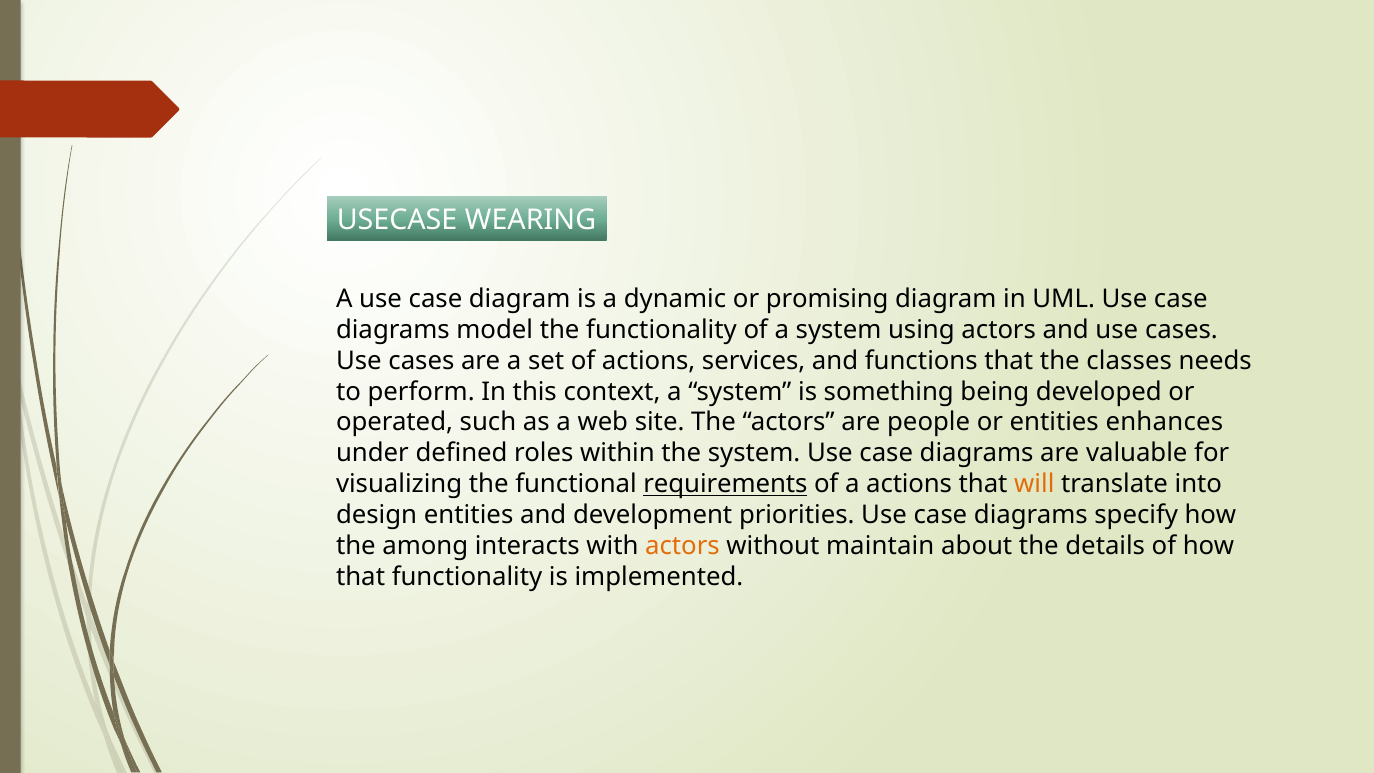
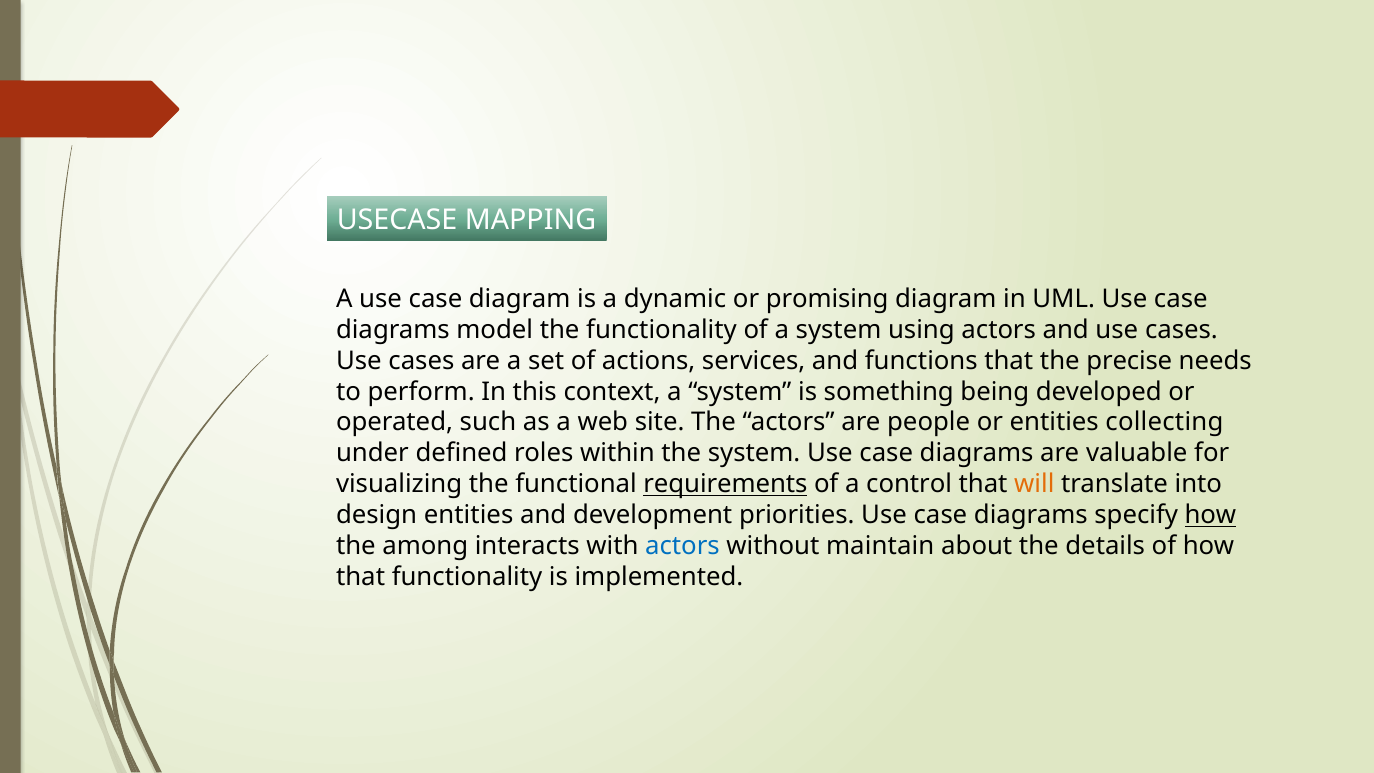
WEARING: WEARING -> MAPPING
classes: classes -> precise
enhances: enhances -> collecting
a actions: actions -> control
how at (1210, 515) underline: none -> present
actors at (682, 546) colour: orange -> blue
